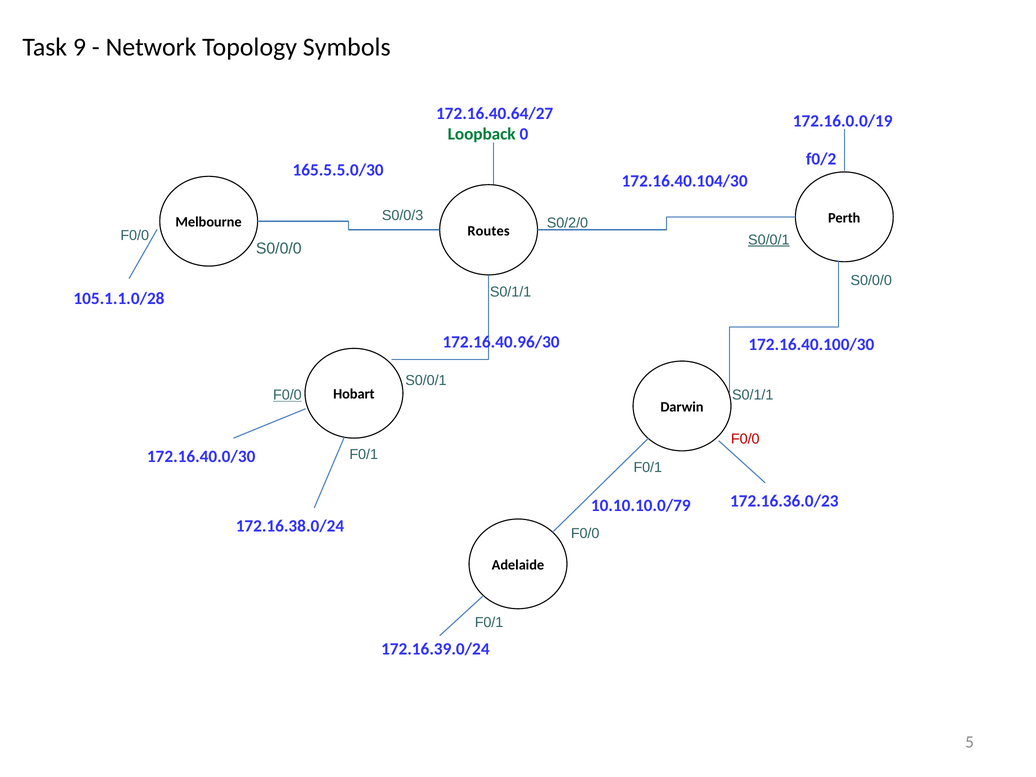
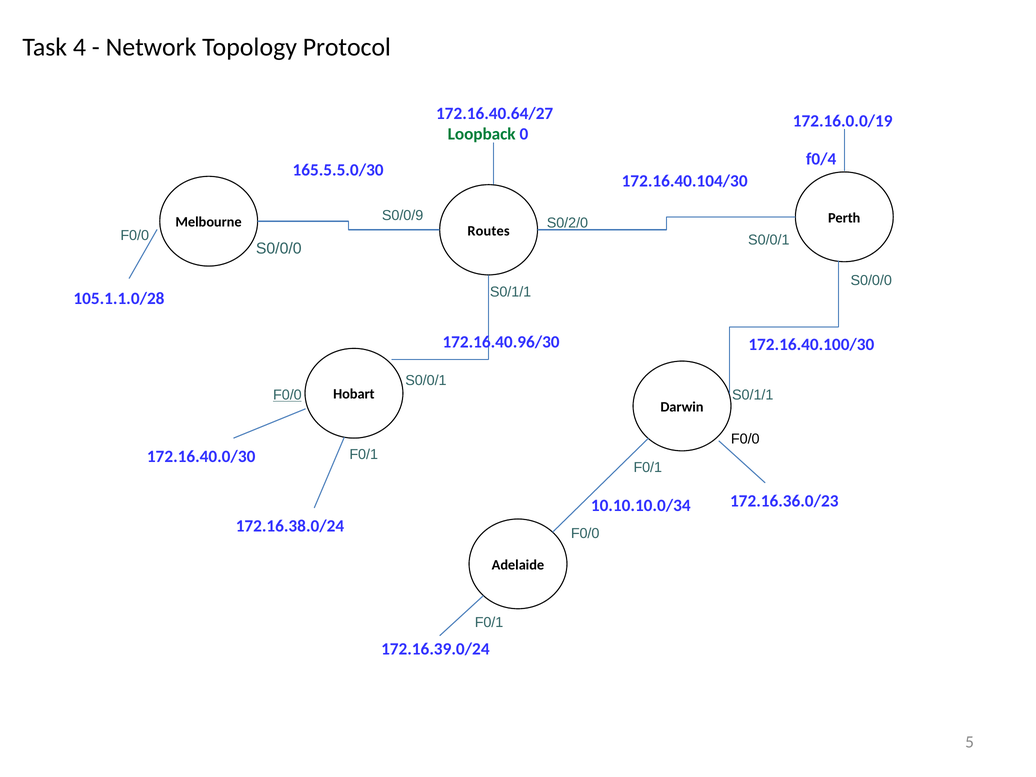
9: 9 -> 4
Symbols: Symbols -> Protocol
f0/2: f0/2 -> f0/4
S0/0/3: S0/0/3 -> S0/0/9
S0/0/1 at (769, 240) underline: present -> none
F0/0 at (745, 439) colour: red -> black
10.10.10.0/79: 10.10.10.0/79 -> 10.10.10.0/34
